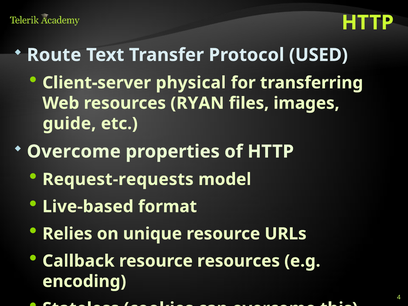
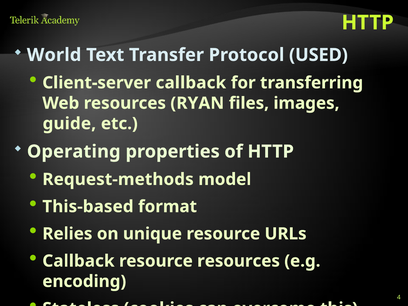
Route: Route -> World
Client-server physical: physical -> callback
Overcome at (74, 152): Overcome -> Operating
Request-requests: Request-requests -> Request-methods
Live-based: Live-based -> This-based
